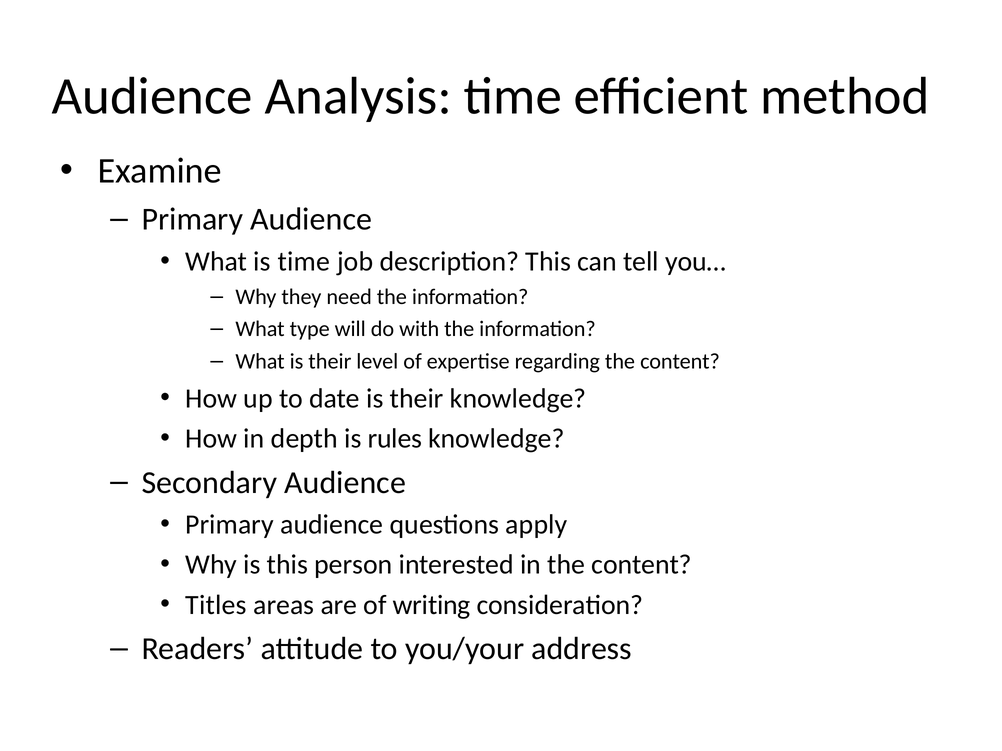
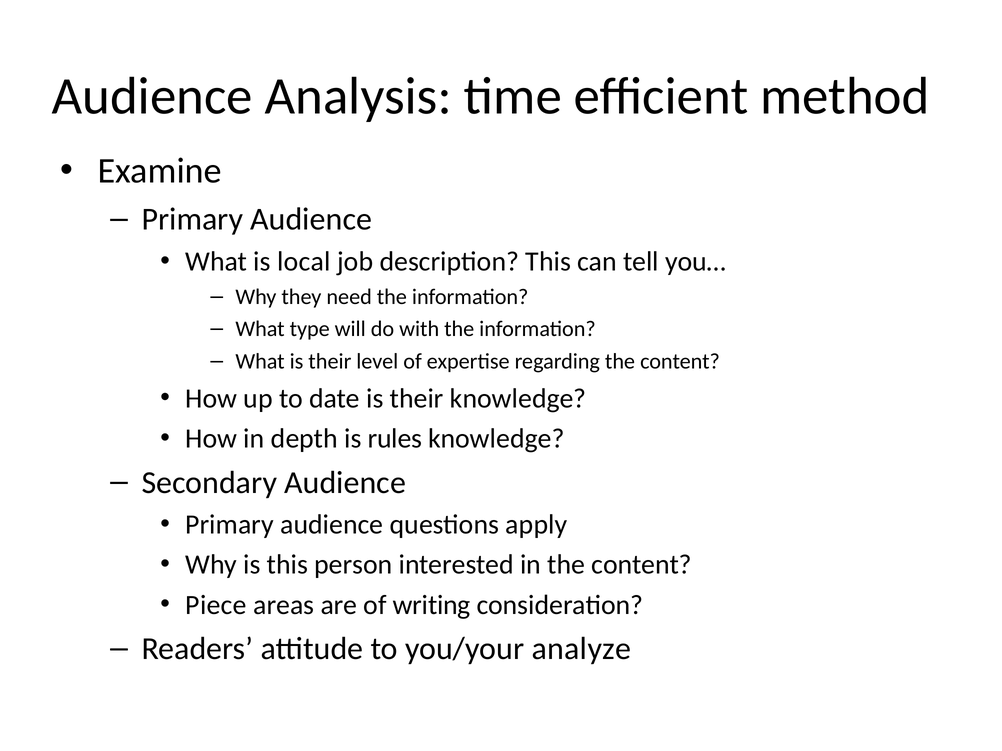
is time: time -> local
Titles: Titles -> Piece
address: address -> analyze
